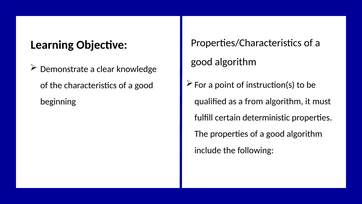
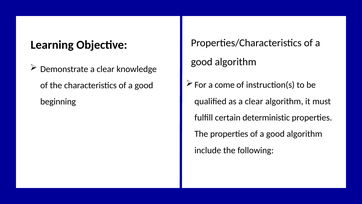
point: point -> come
as a from: from -> clear
